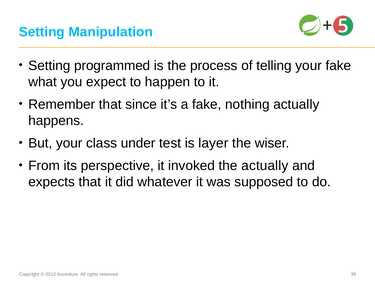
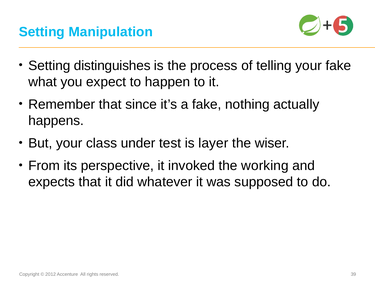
programmed: programmed -> distinguishes
the actually: actually -> working
